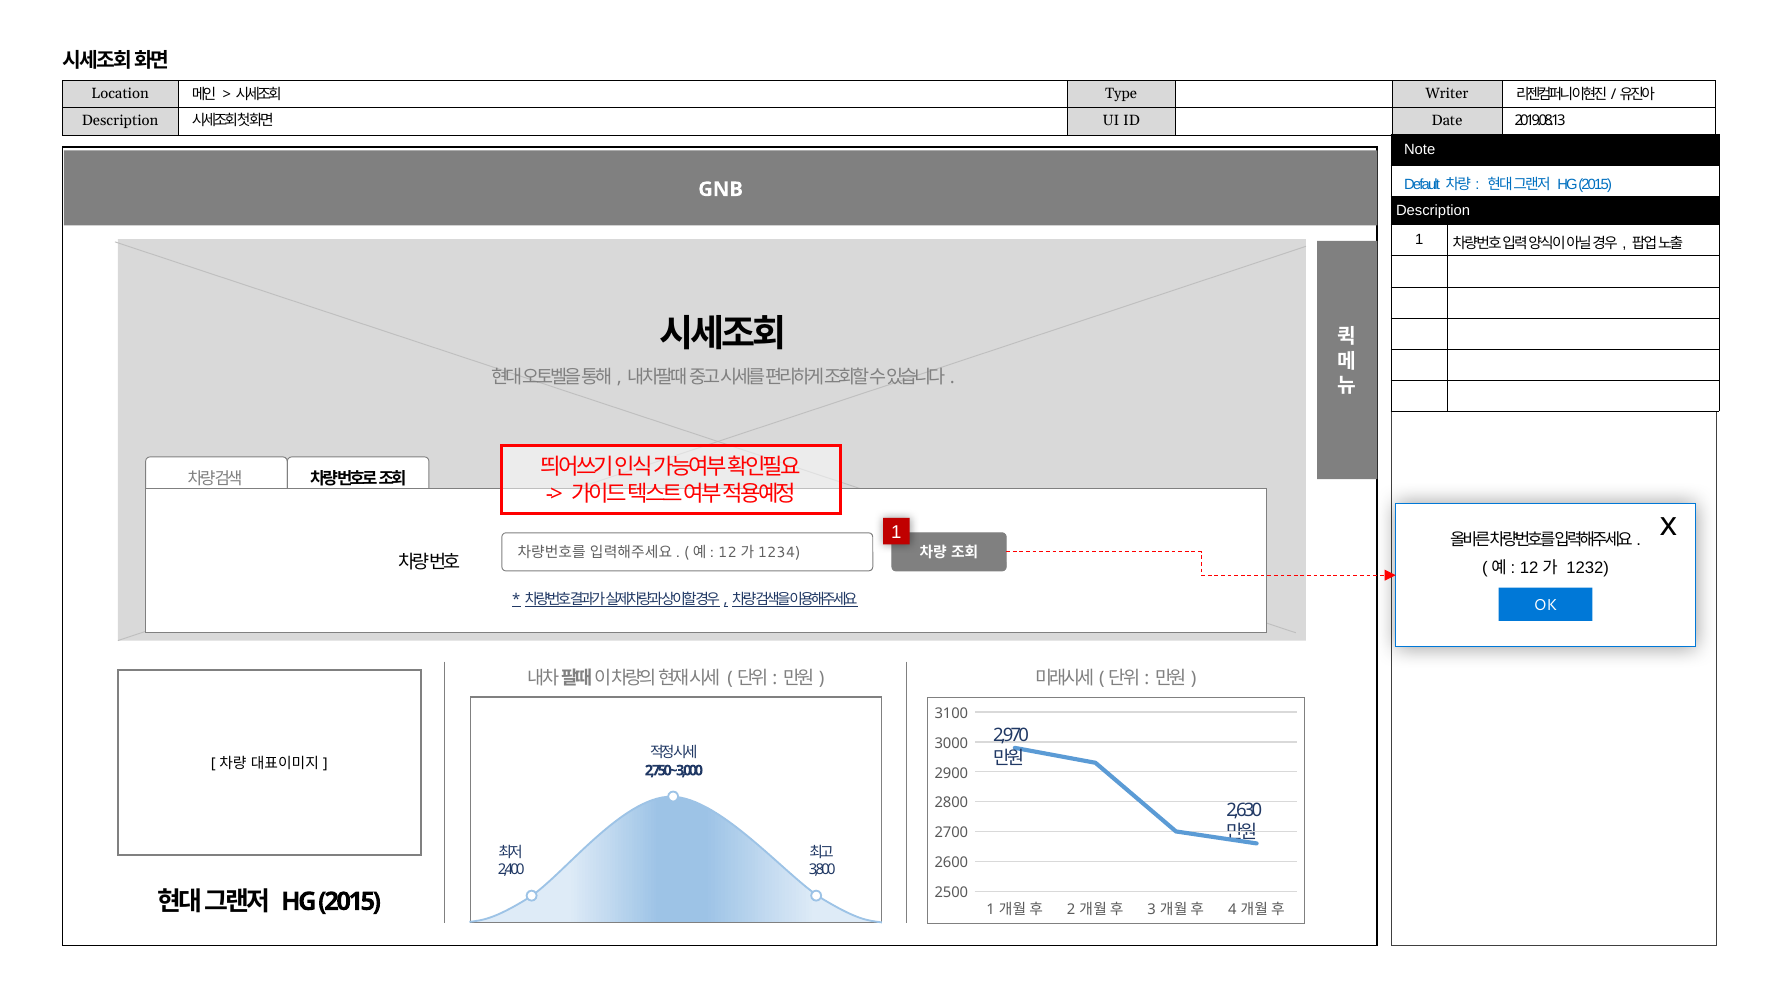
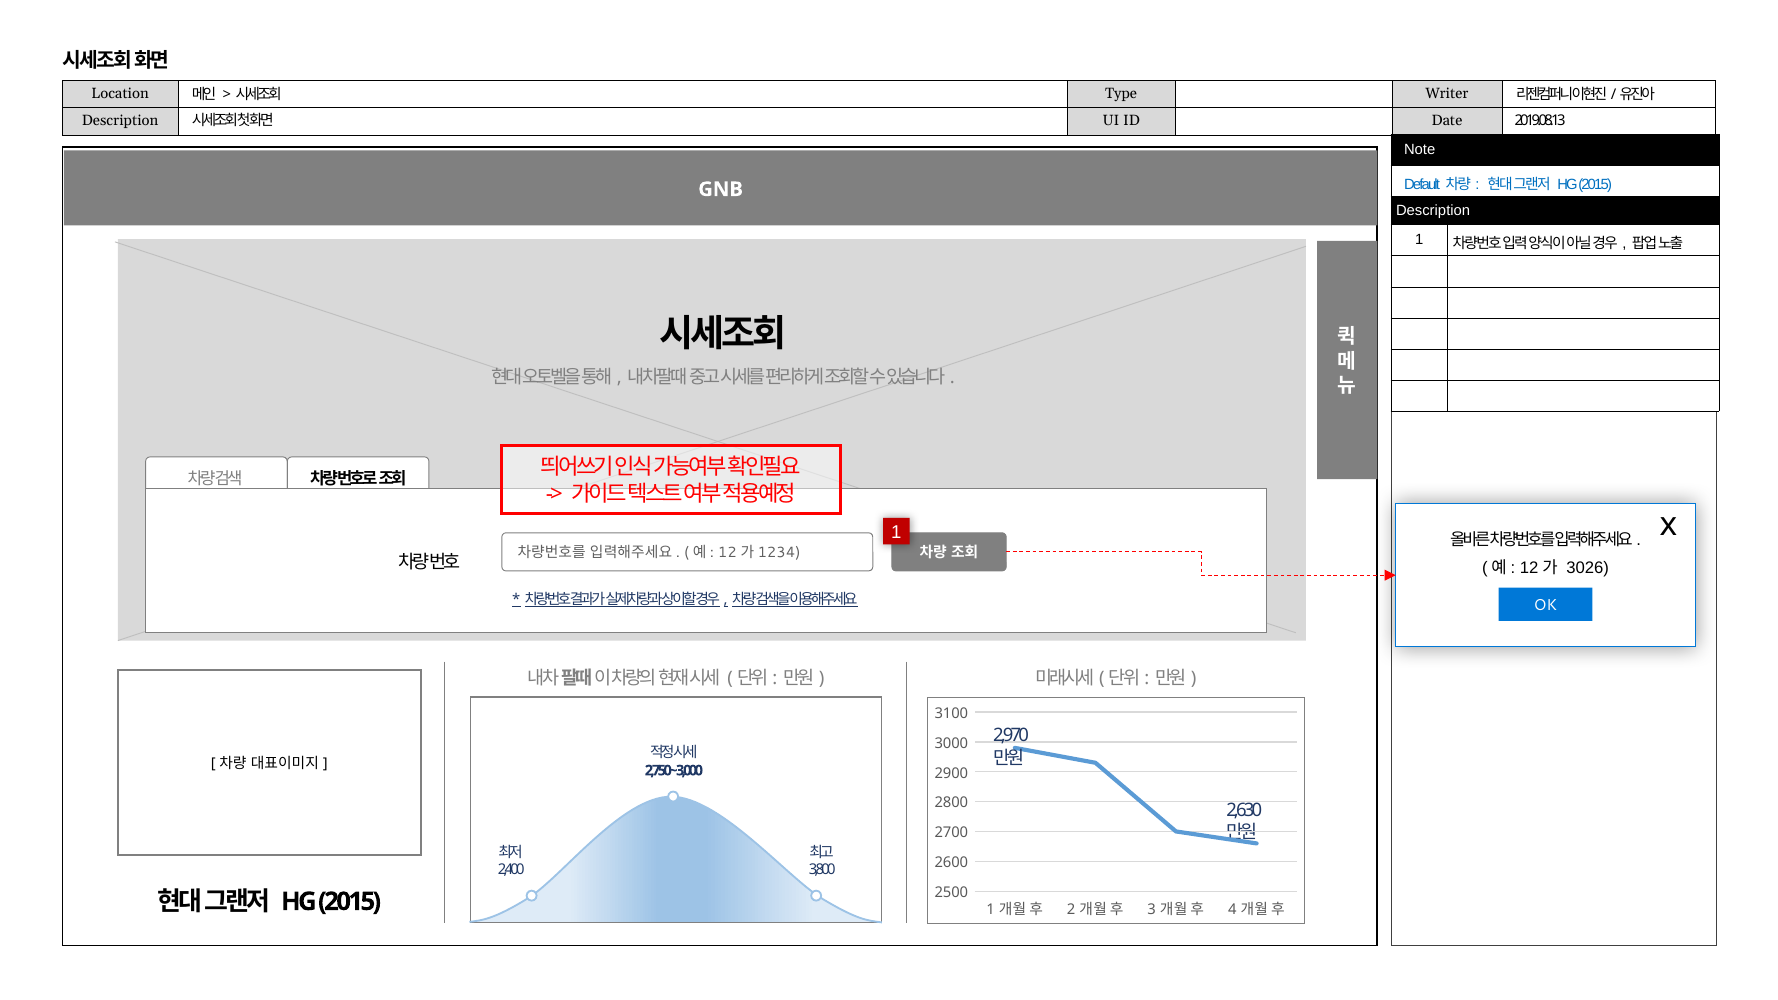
1232: 1232 -> 3026
